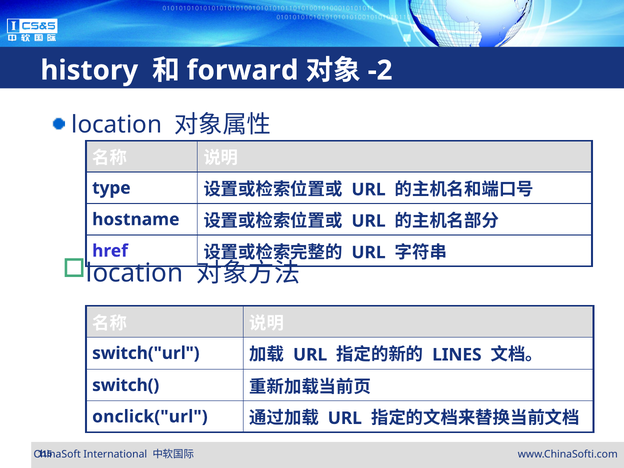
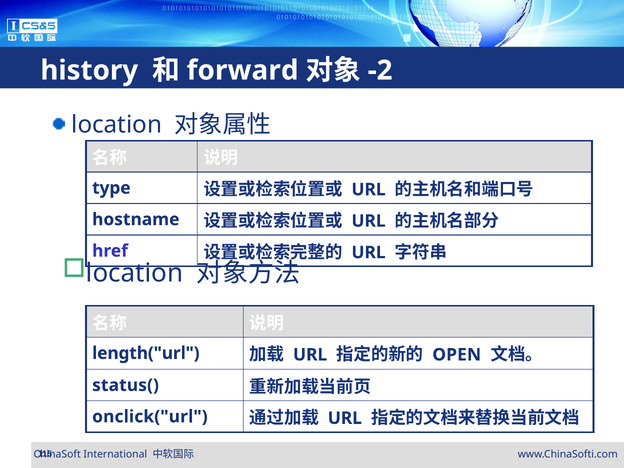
switch("url: switch("url -> length("url
LINES: LINES -> OPEN
switch(: switch( -> status(
